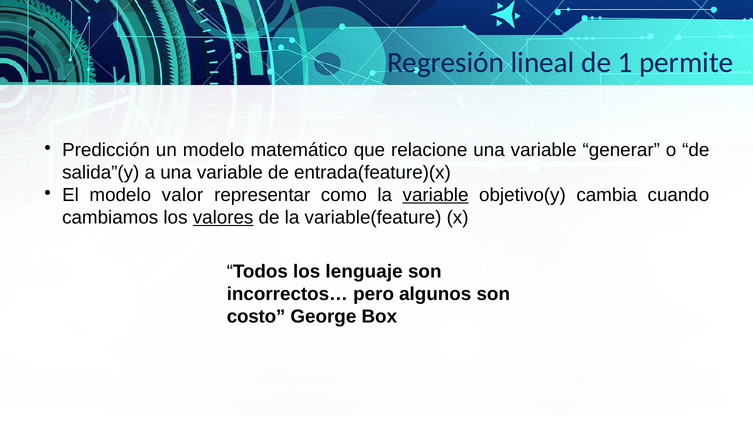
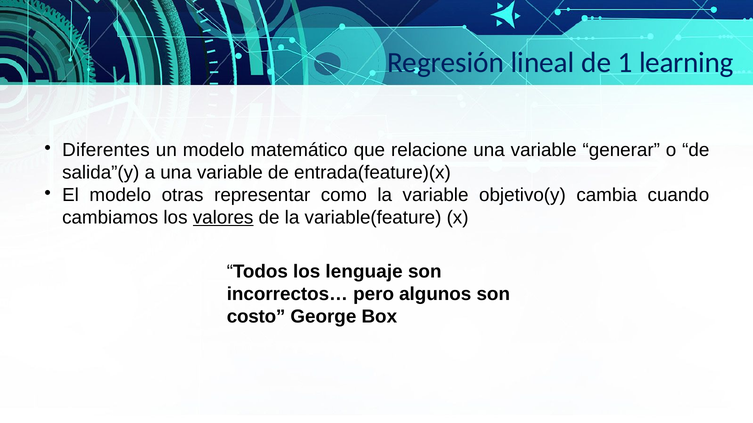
permite: permite -> learning
Predicción: Predicción -> Diferentes
valor: valor -> otras
variable at (436, 195) underline: present -> none
